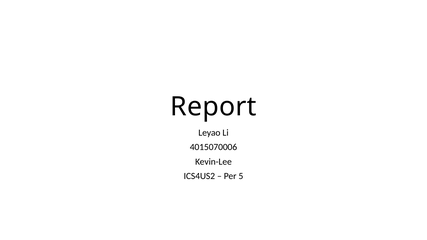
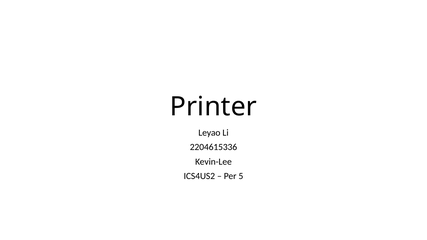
Report: Report -> Printer
4015070006: 4015070006 -> 2204615336
